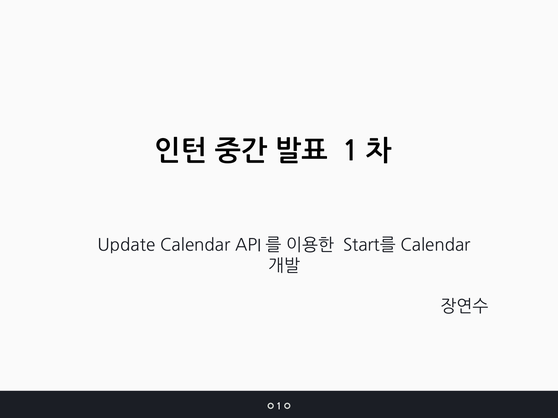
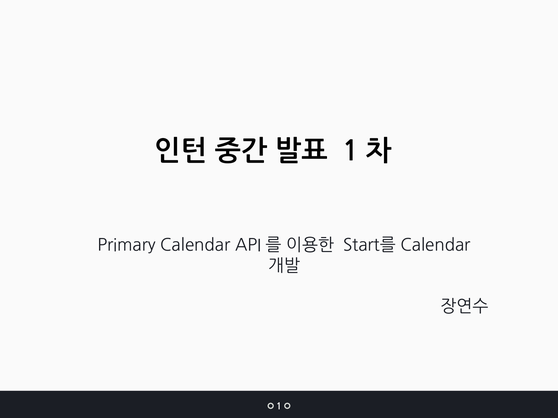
Update: Update -> Primary
